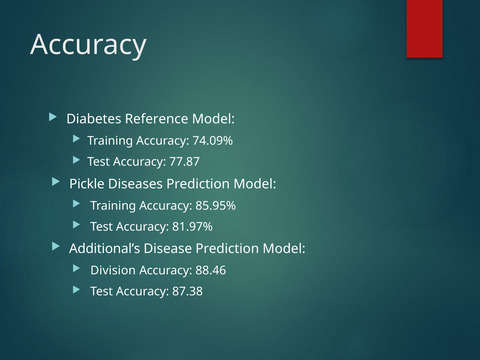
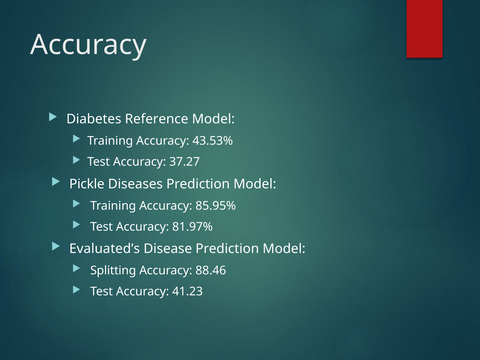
74.09%: 74.09% -> 43.53%
77.87: 77.87 -> 37.27
Additional’s: Additional’s -> Evaluated’s
Division: Division -> Splitting
87.38: 87.38 -> 41.23
